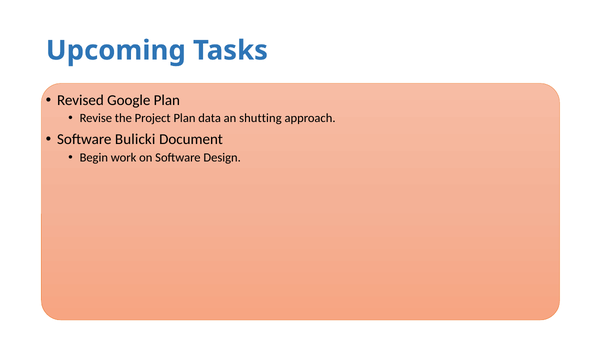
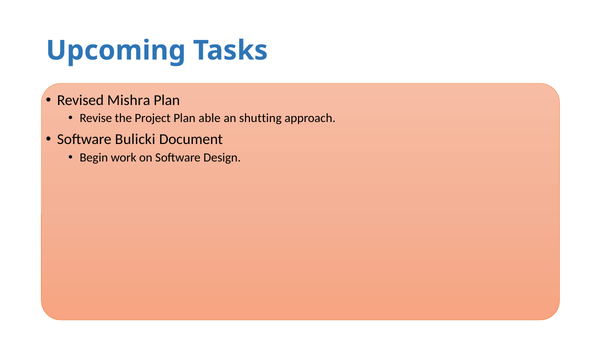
Google: Google -> Mishra
data: data -> able
